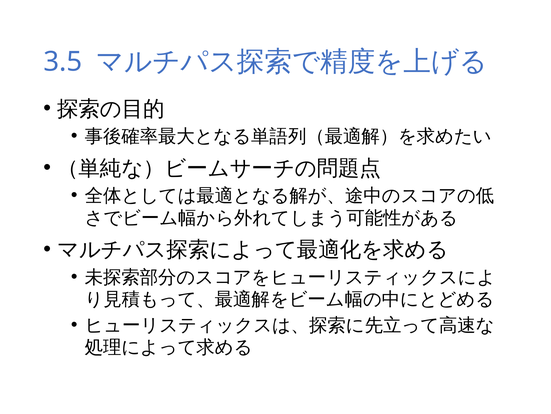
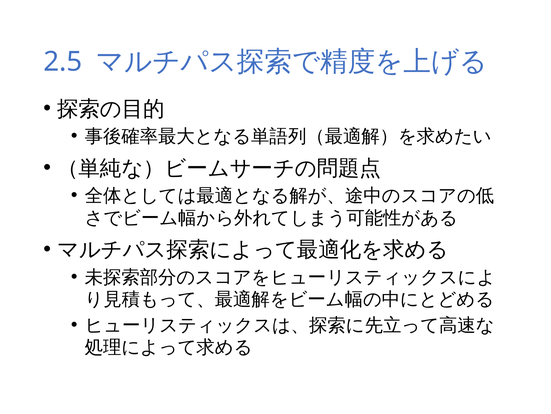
3.5: 3.5 -> 2.5
